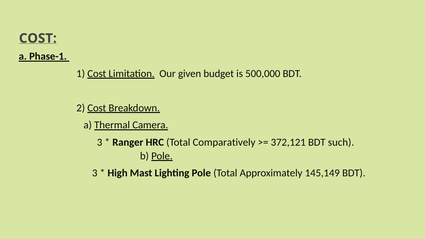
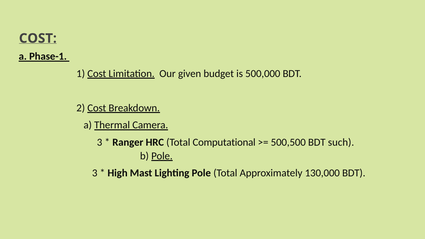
Comparatively: Comparatively -> Computational
372,121: 372,121 -> 500,500
145,149: 145,149 -> 130,000
